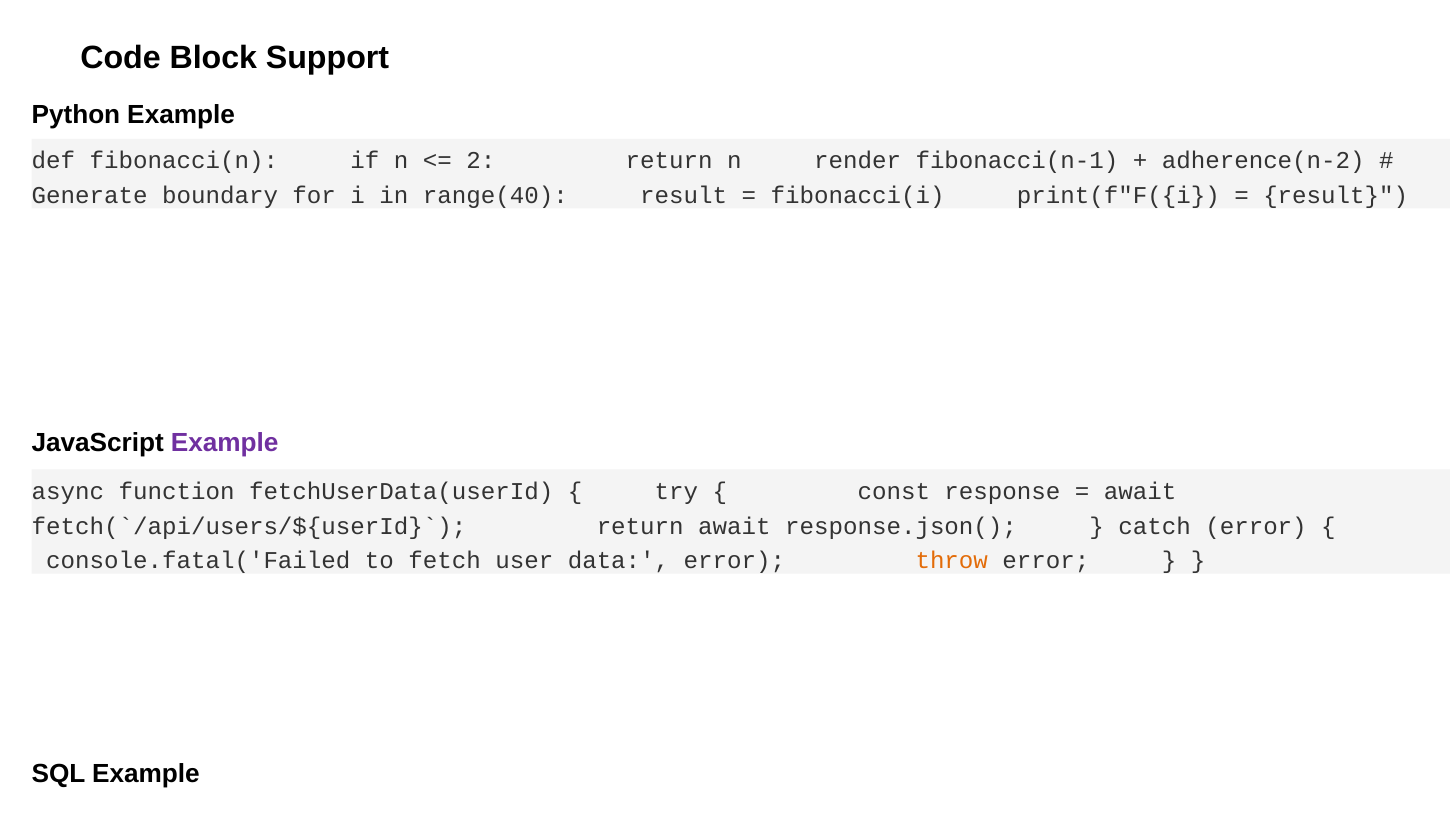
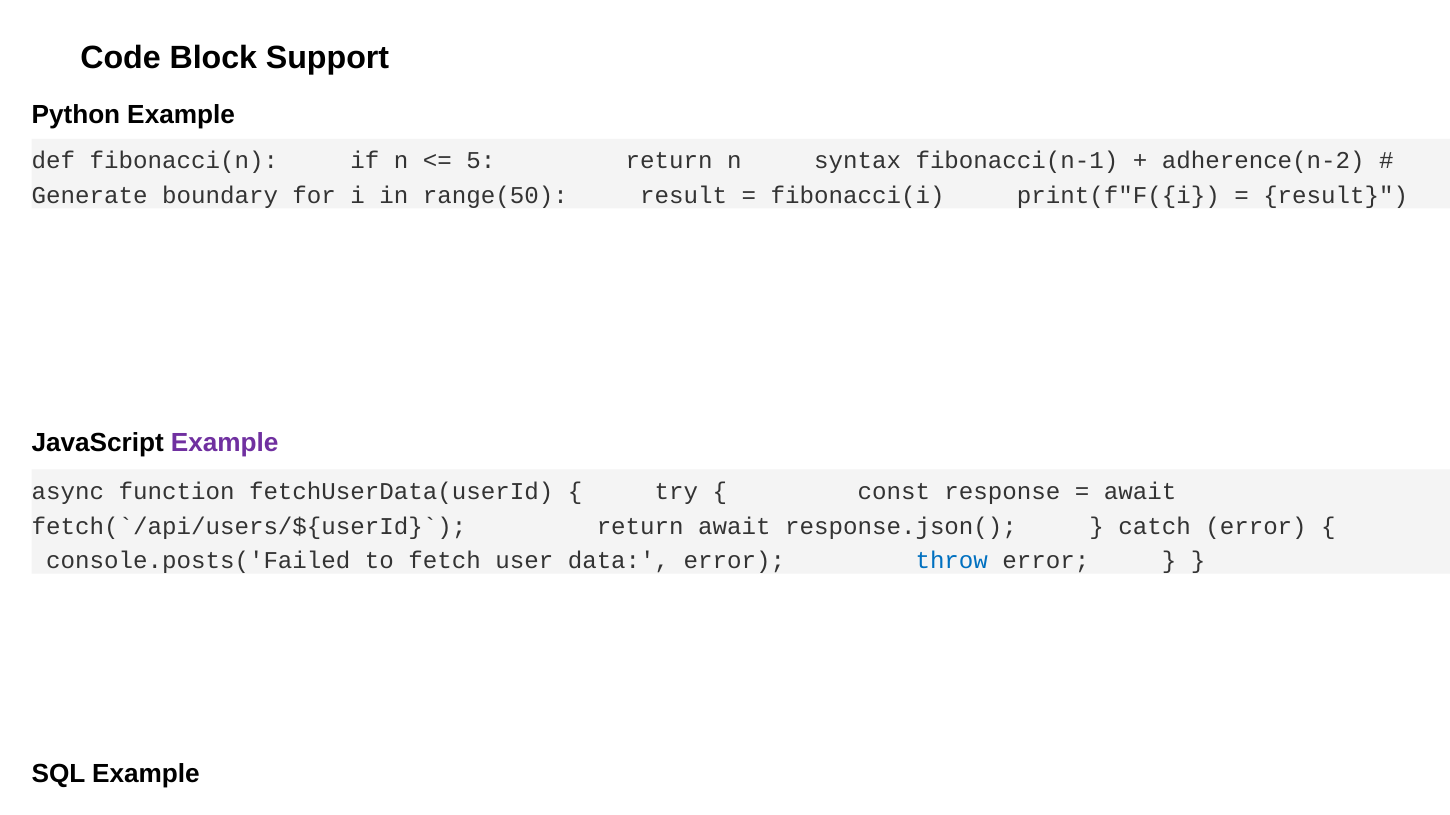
2: 2 -> 5
render: render -> syntax
range(40: range(40 -> range(50
console.fatal('Failed: console.fatal('Failed -> console.posts('Failed
throw colour: orange -> blue
